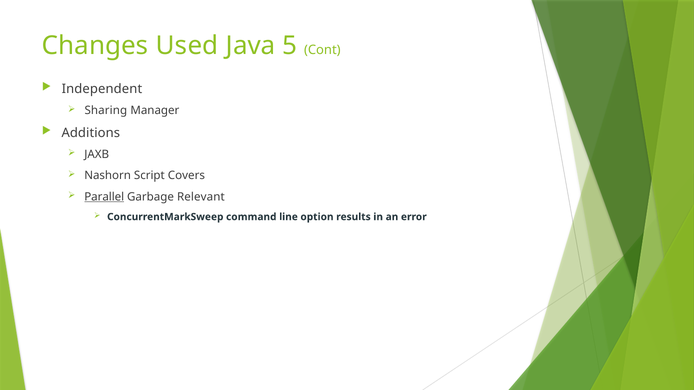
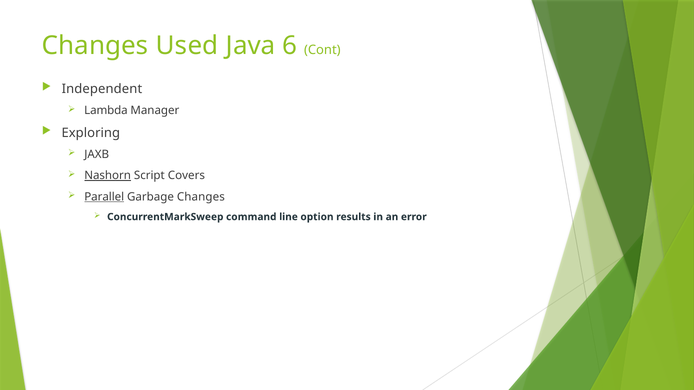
5: 5 -> 6
Sharing: Sharing -> Lambda
Additions: Additions -> Exploring
Nashorn underline: none -> present
Garbage Relevant: Relevant -> Changes
